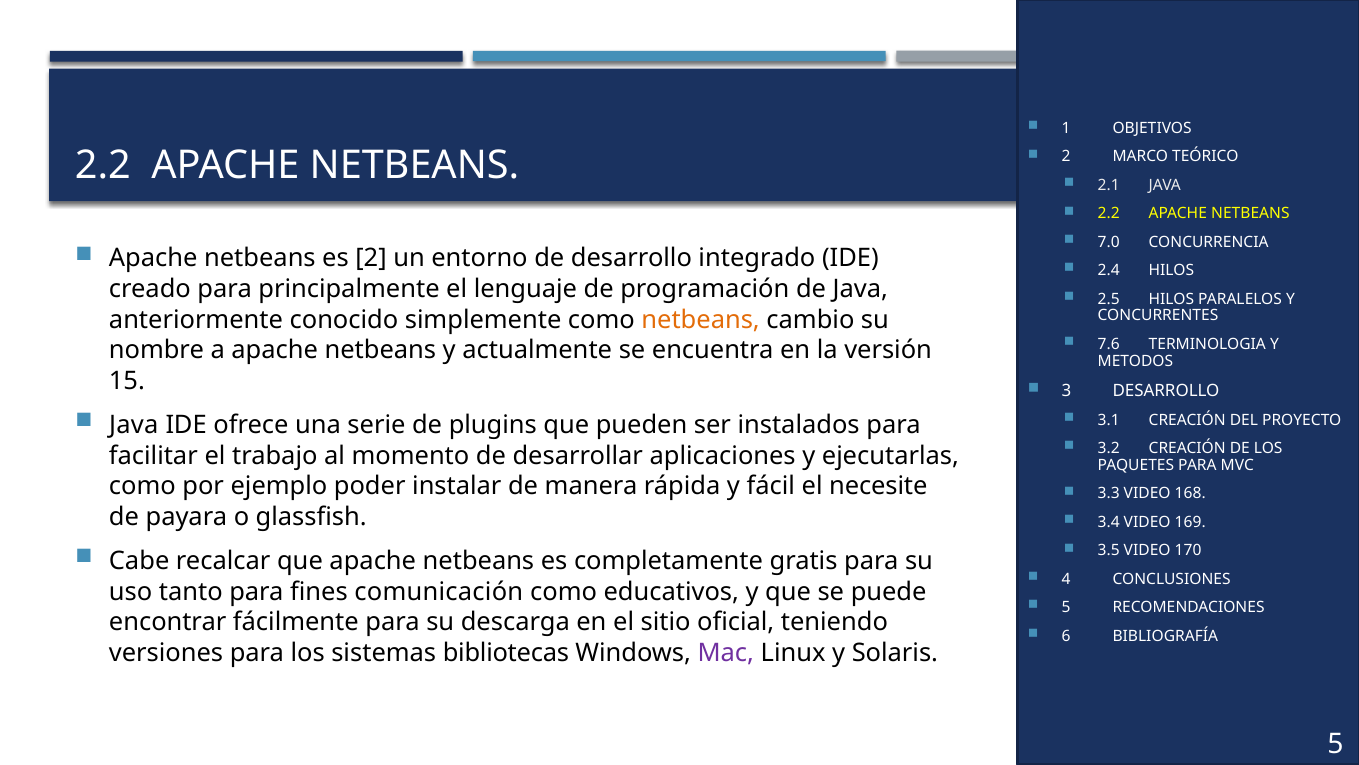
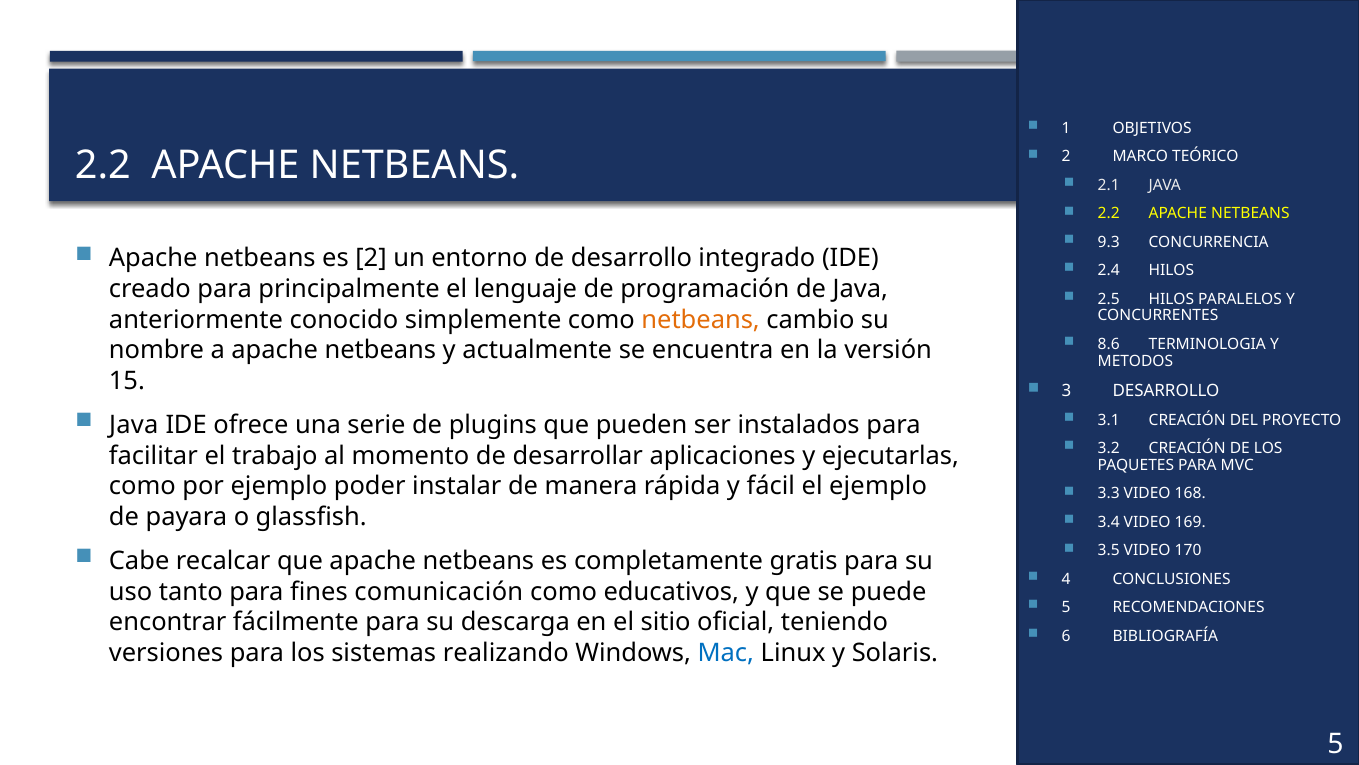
7.0: 7.0 -> 9.3
7.6: 7.6 -> 8.6
el necesite: necesite -> ejemplo
bibliotecas: bibliotecas -> realizando
Mac colour: purple -> blue
